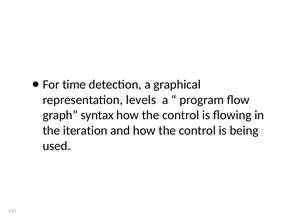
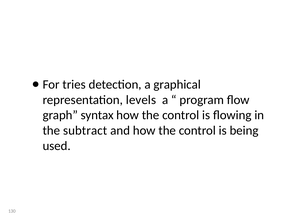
time: time -> tries
iteration: iteration -> subtract
